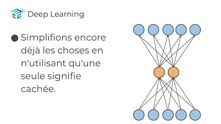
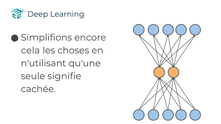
déjà: déjà -> cela
